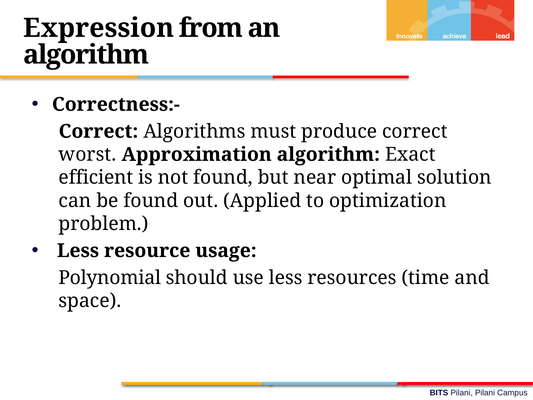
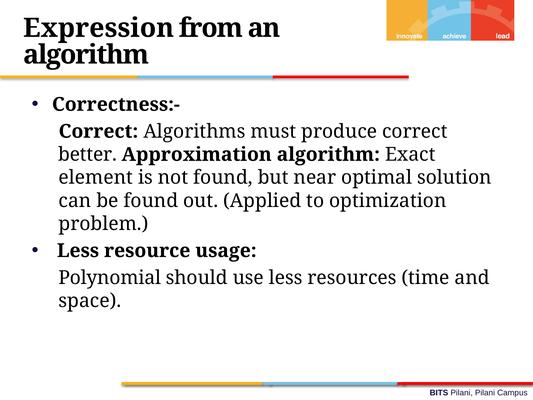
worst: worst -> better
efficient: efficient -> element
